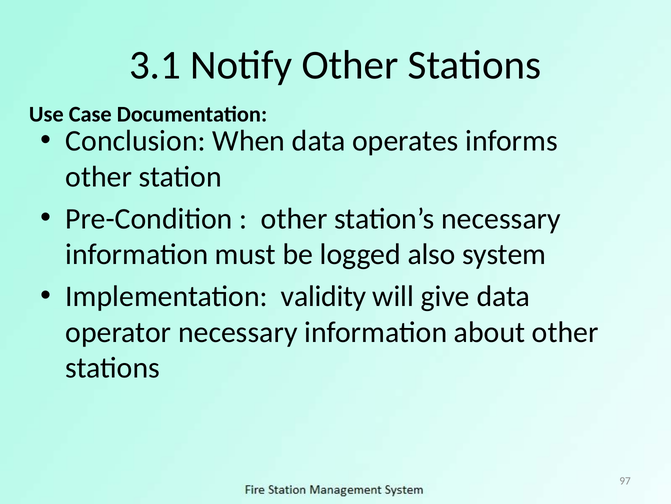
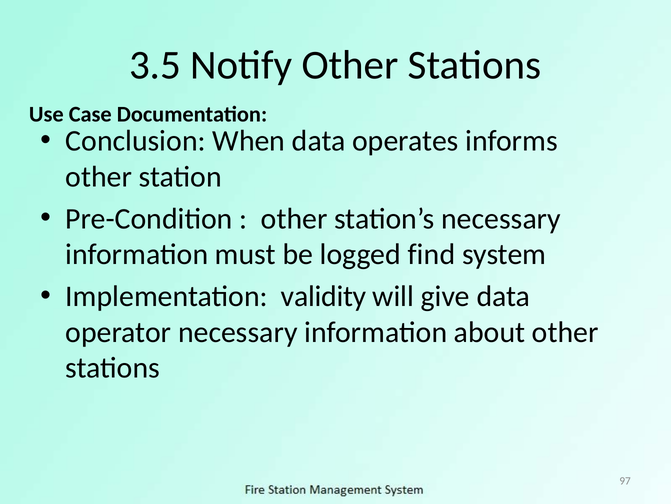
3.1: 3.1 -> 3.5
also: also -> find
